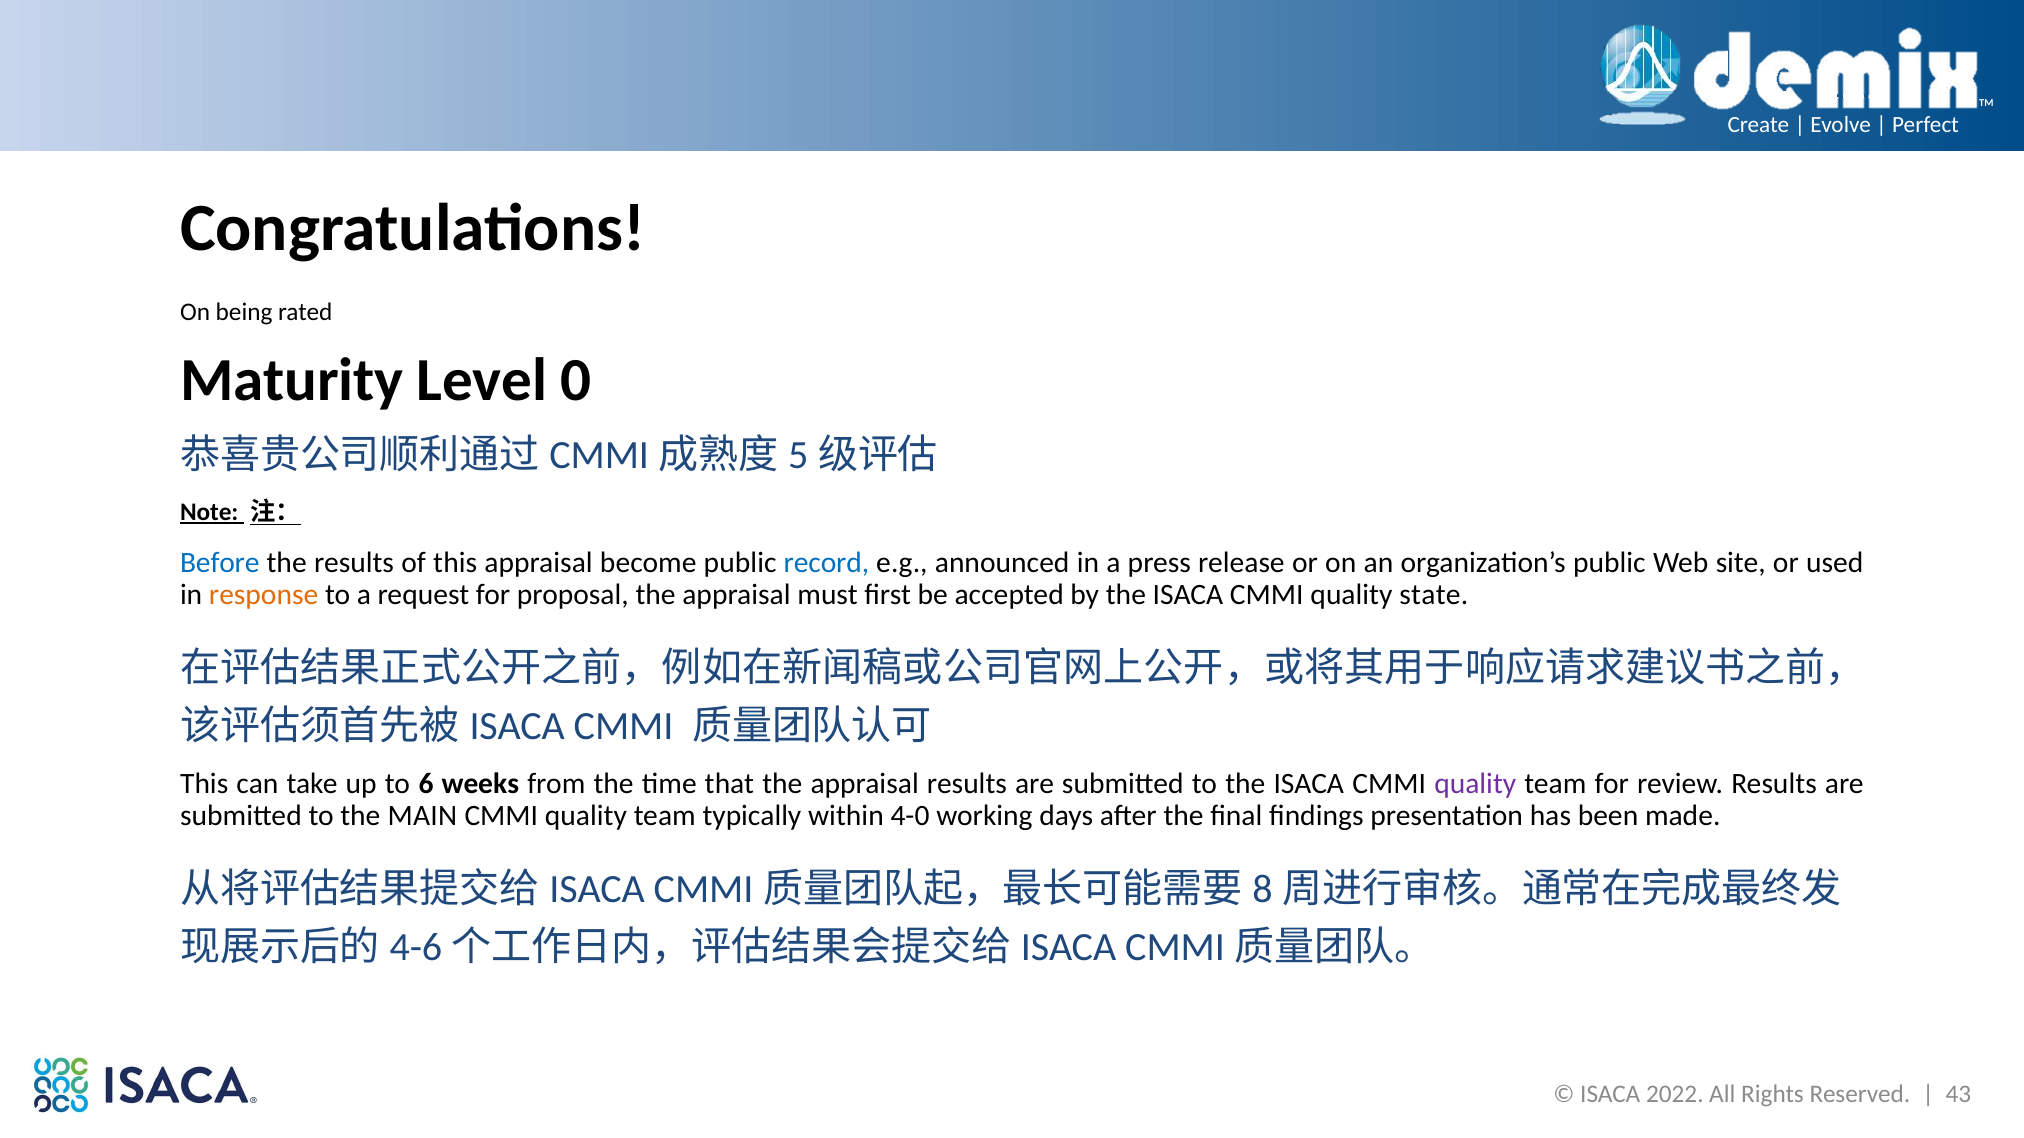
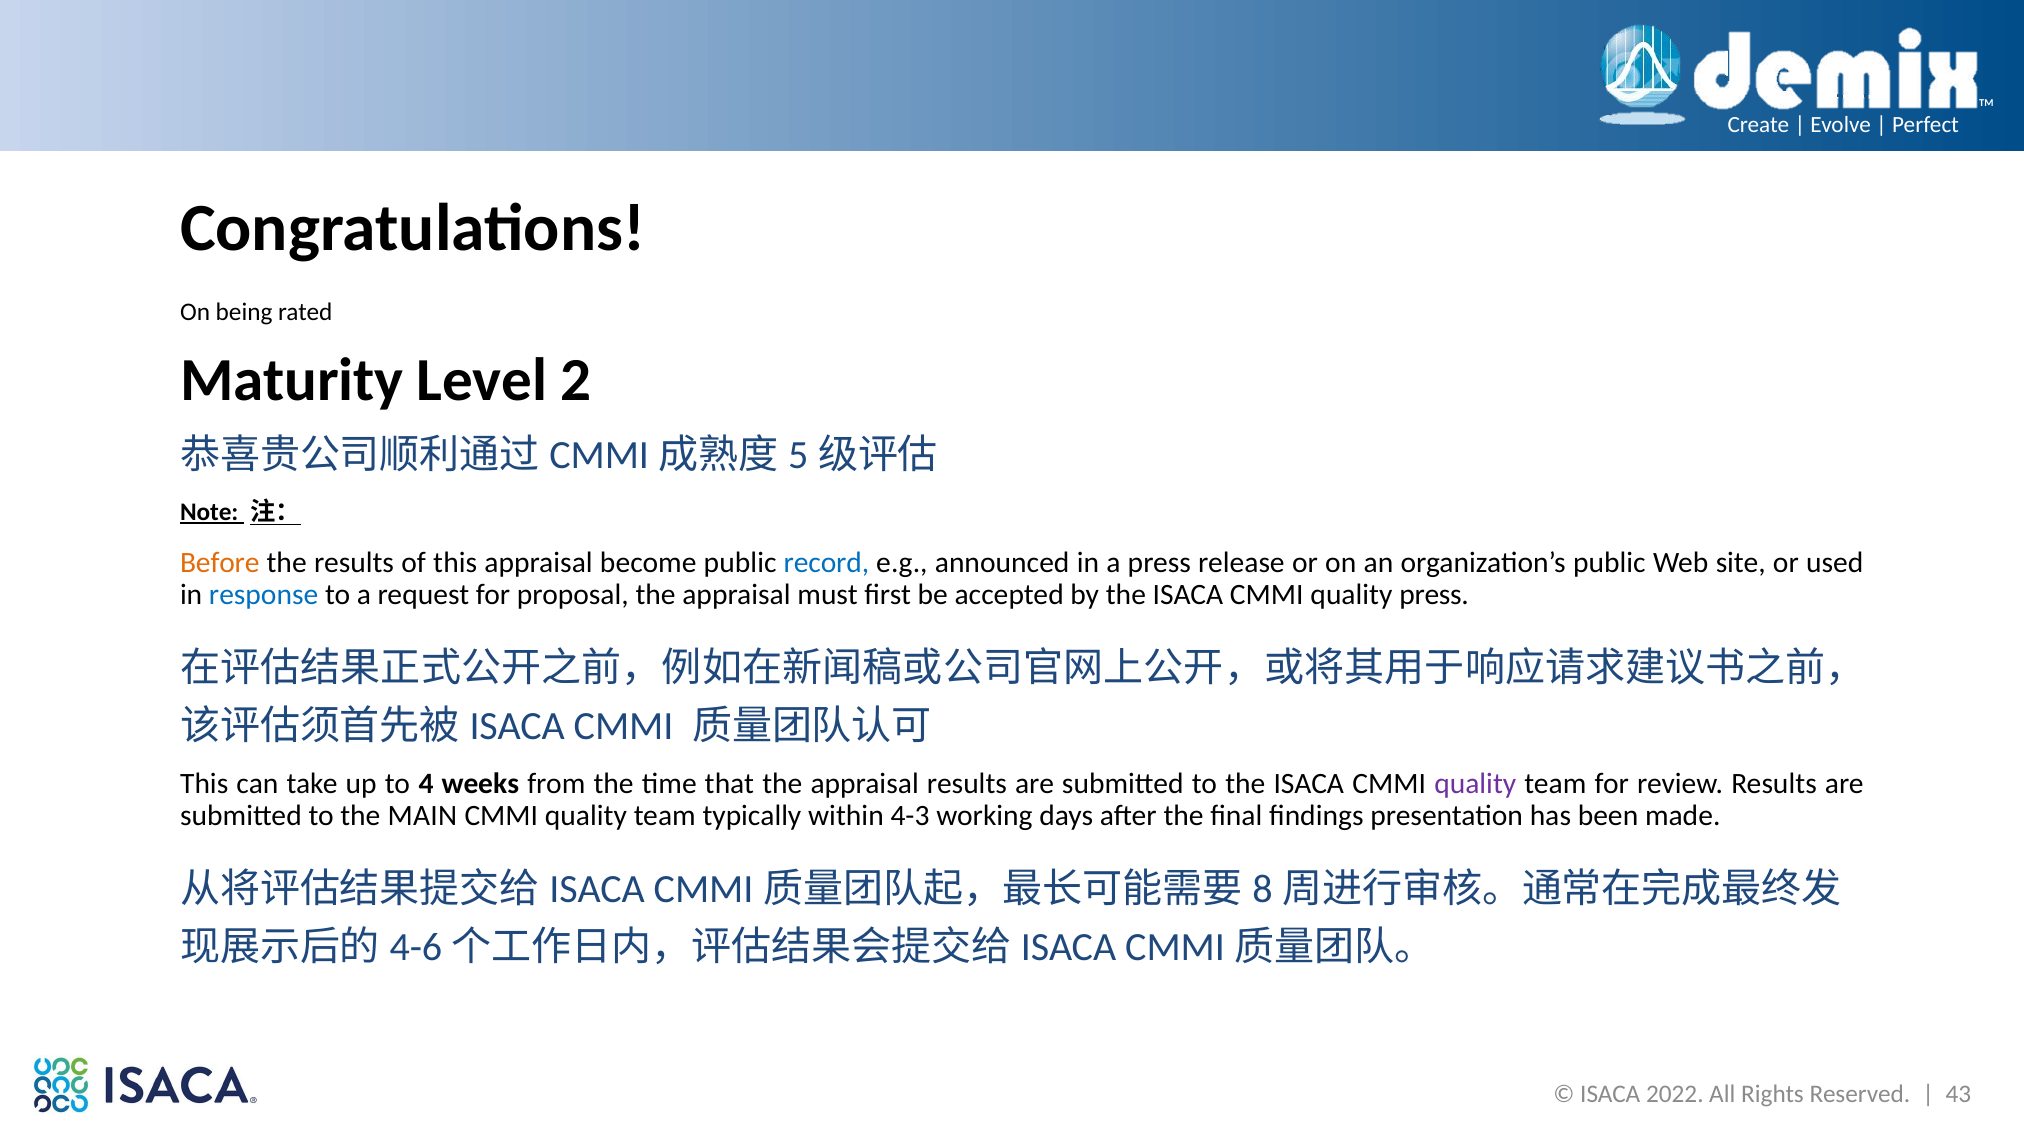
0: 0 -> 2
Before colour: blue -> orange
response colour: orange -> blue
quality state: state -> press
6: 6 -> 4
4-0: 4-0 -> 4-3
